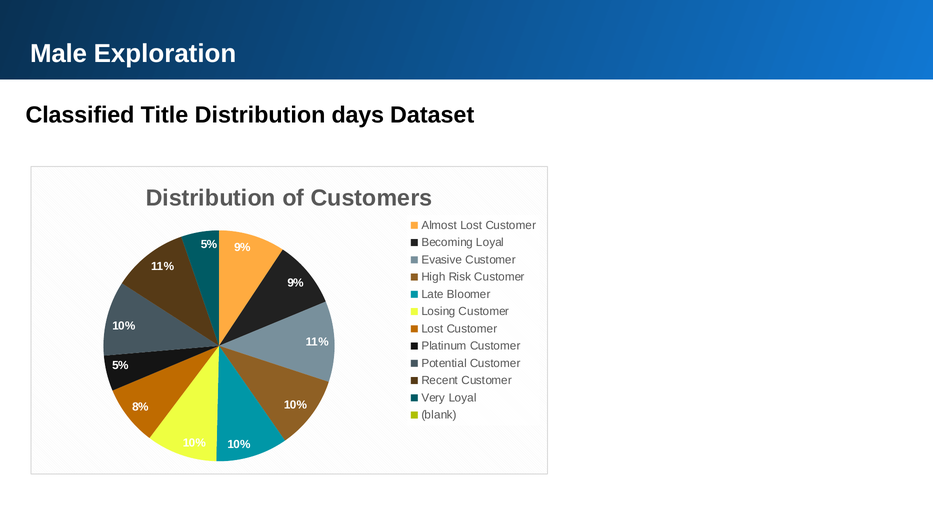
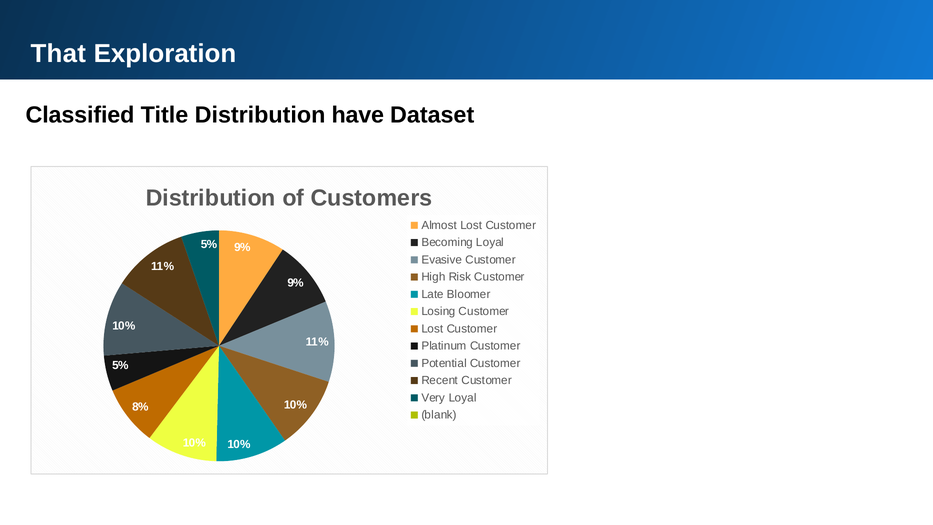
Male: Male -> That
days: days -> have
